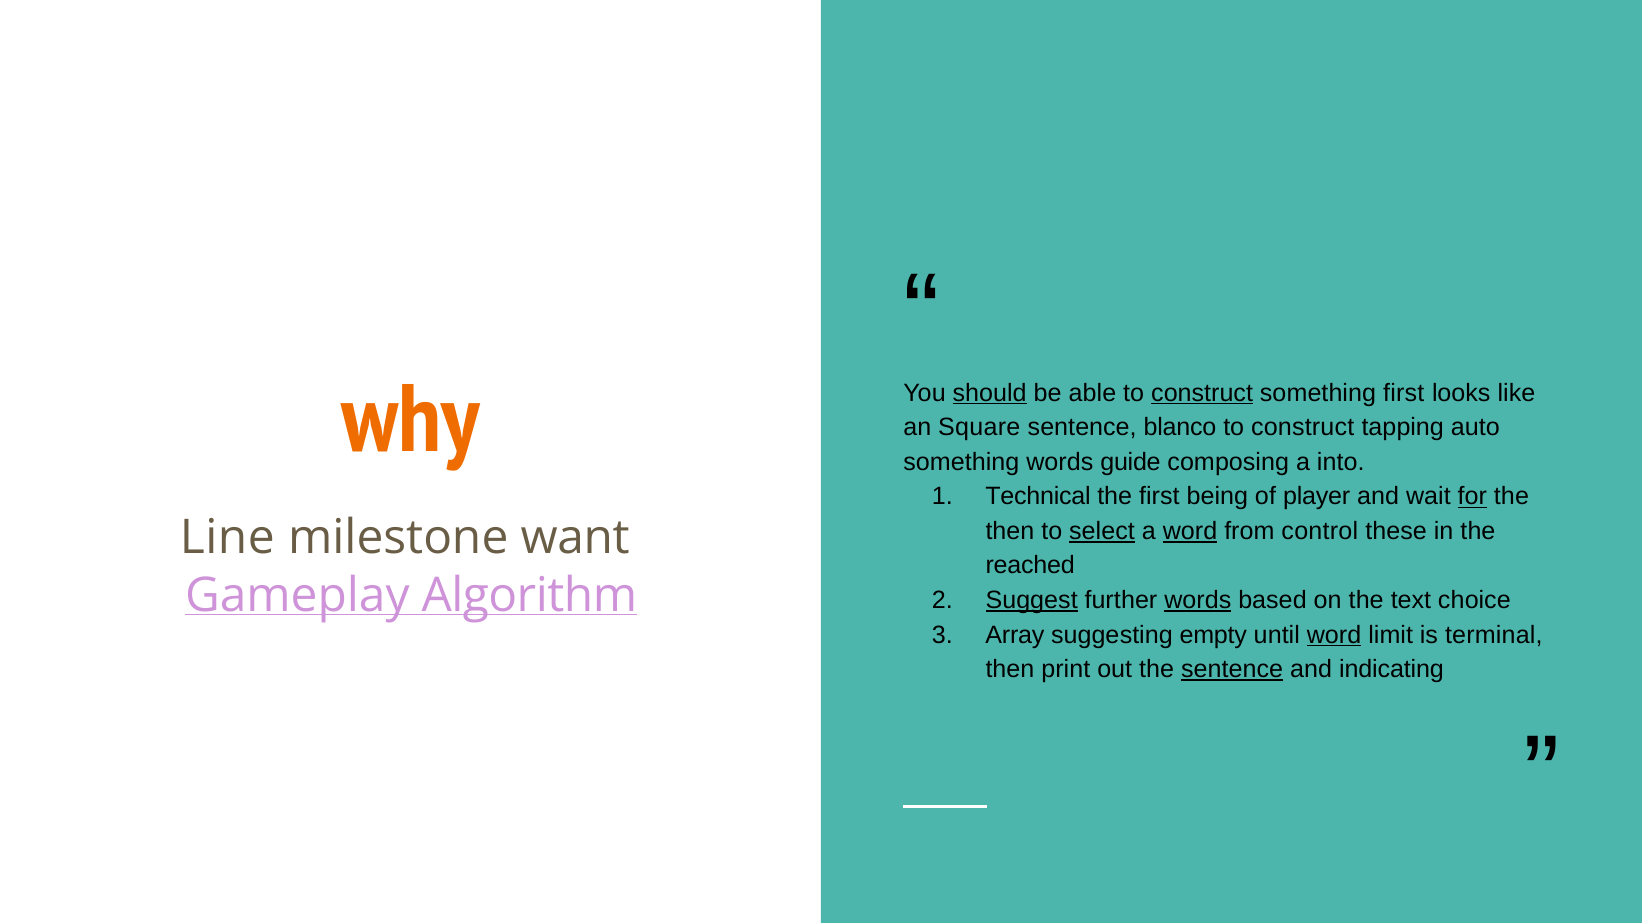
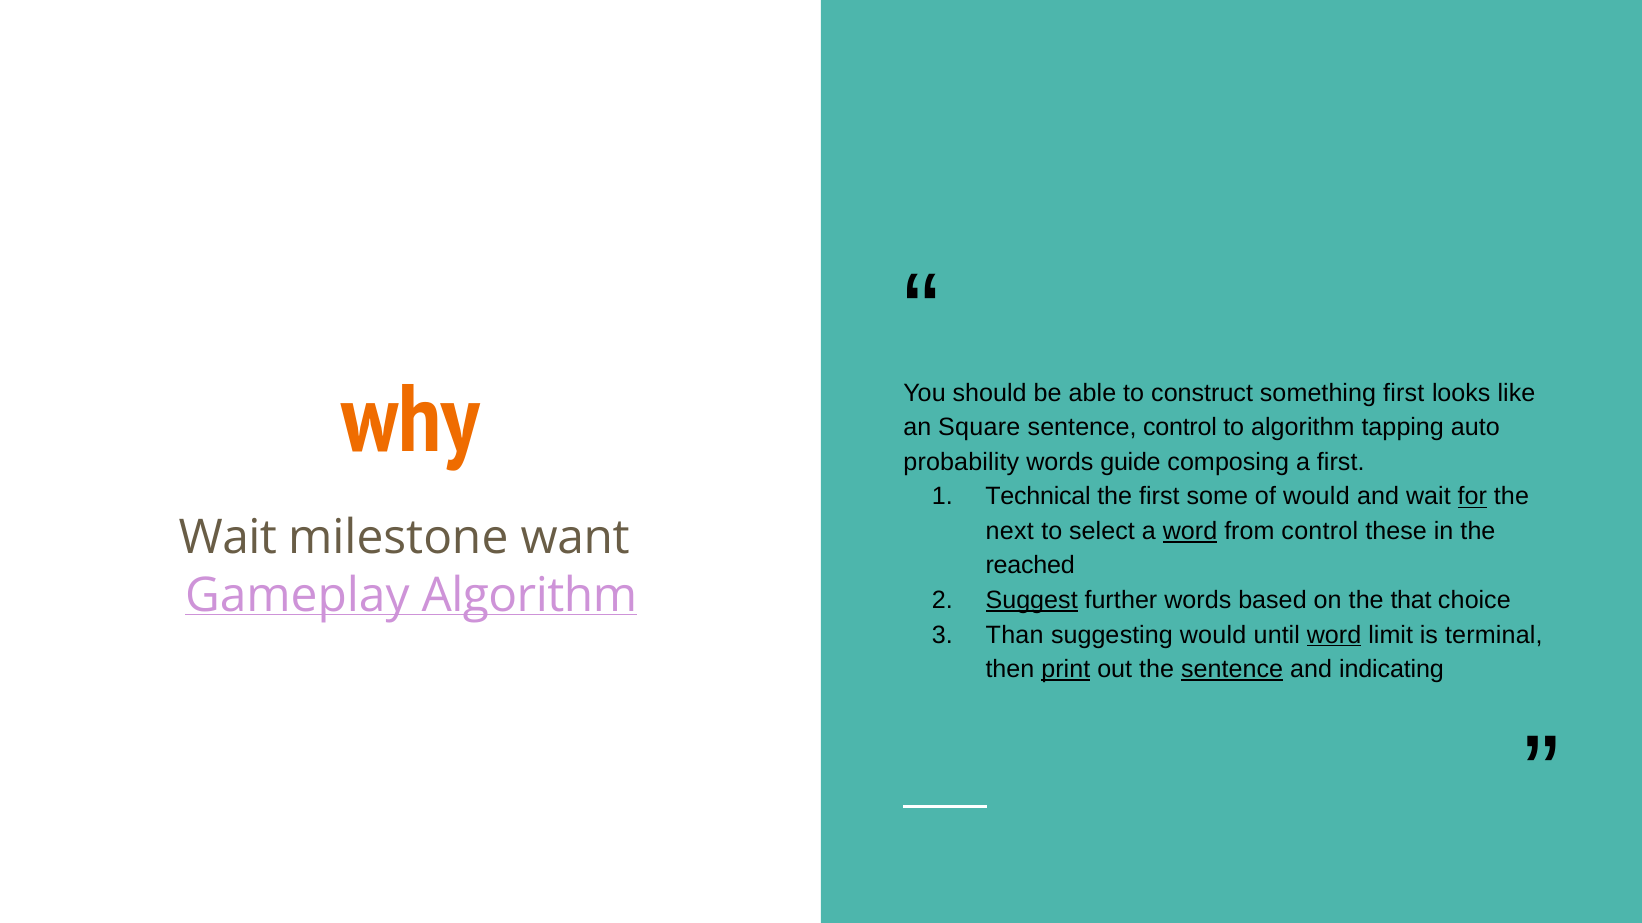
should underline: present -> none
construct at (1202, 393) underline: present -> none
sentence blanco: blanco -> control
construct at (1303, 428): construct -> algorithm
something at (961, 462): something -> probability
a into: into -> first
being: being -> some
of player: player -> would
then at (1010, 531): then -> next
select underline: present -> none
Line at (227, 538): Line -> Wait
words at (1198, 601) underline: present -> none
text: text -> that
Array: Array -> Than
suggesting empty: empty -> would
print underline: none -> present
